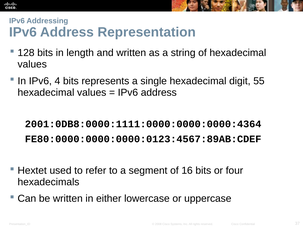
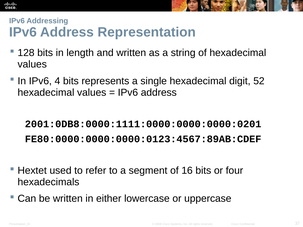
55: 55 -> 52
2001:0DB8:0000:1111:0000:0000:0000:4364: 2001:0DB8:0000:1111:0000:0000:0000:4364 -> 2001:0DB8:0000:1111:0000:0000:0000:0201
